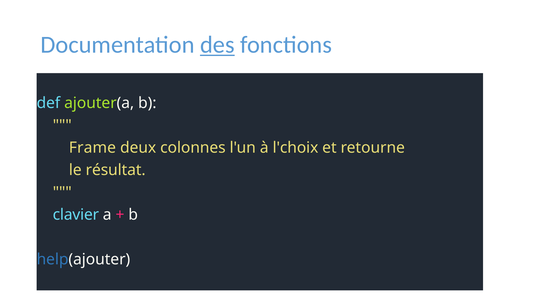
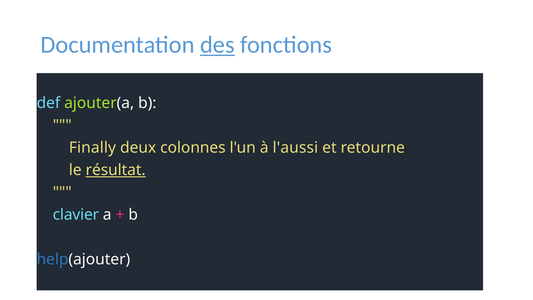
Frame: Frame -> Finally
l'choix: l'choix -> l'aussi
résultat underline: none -> present
